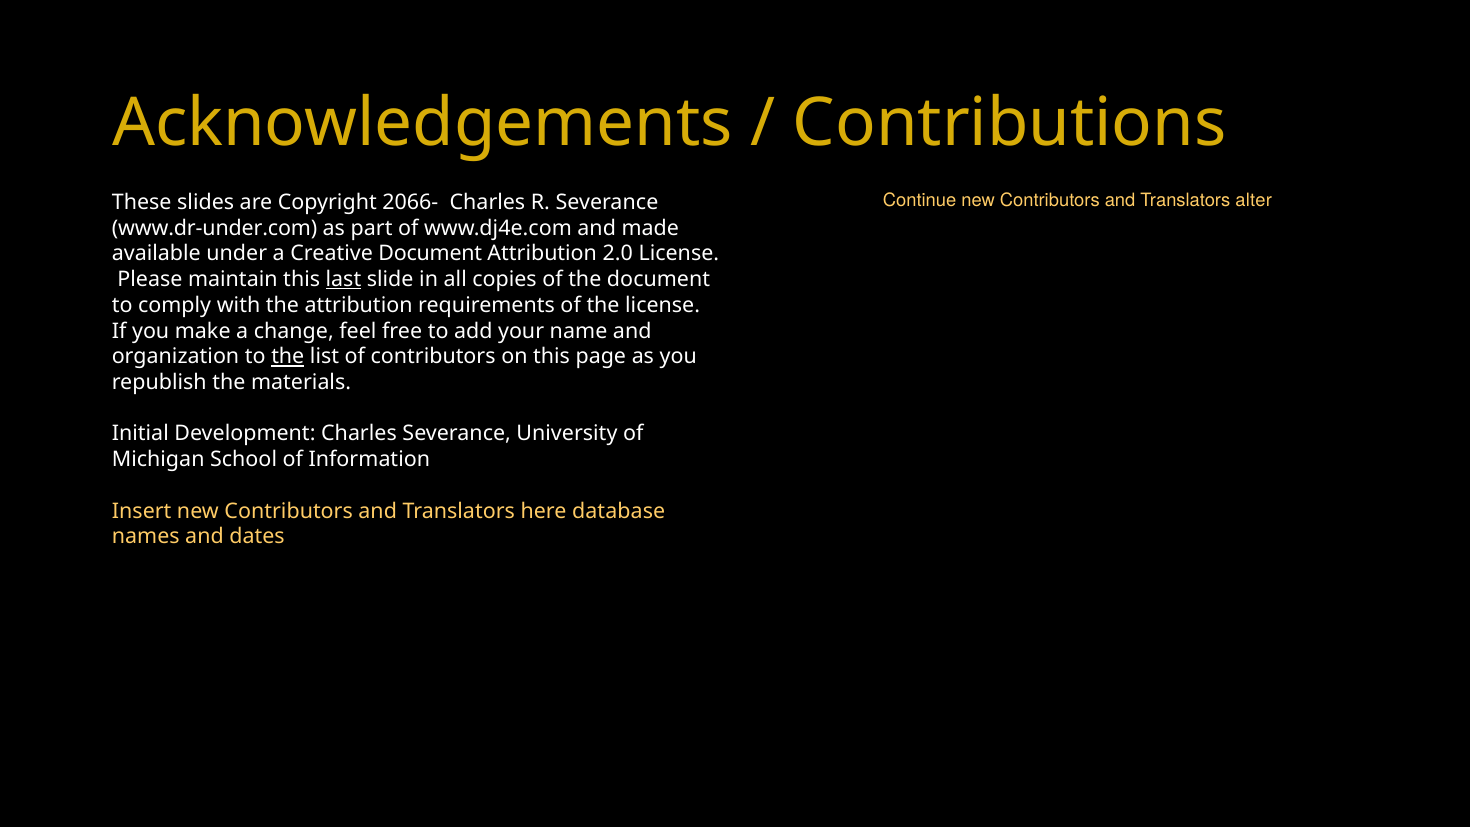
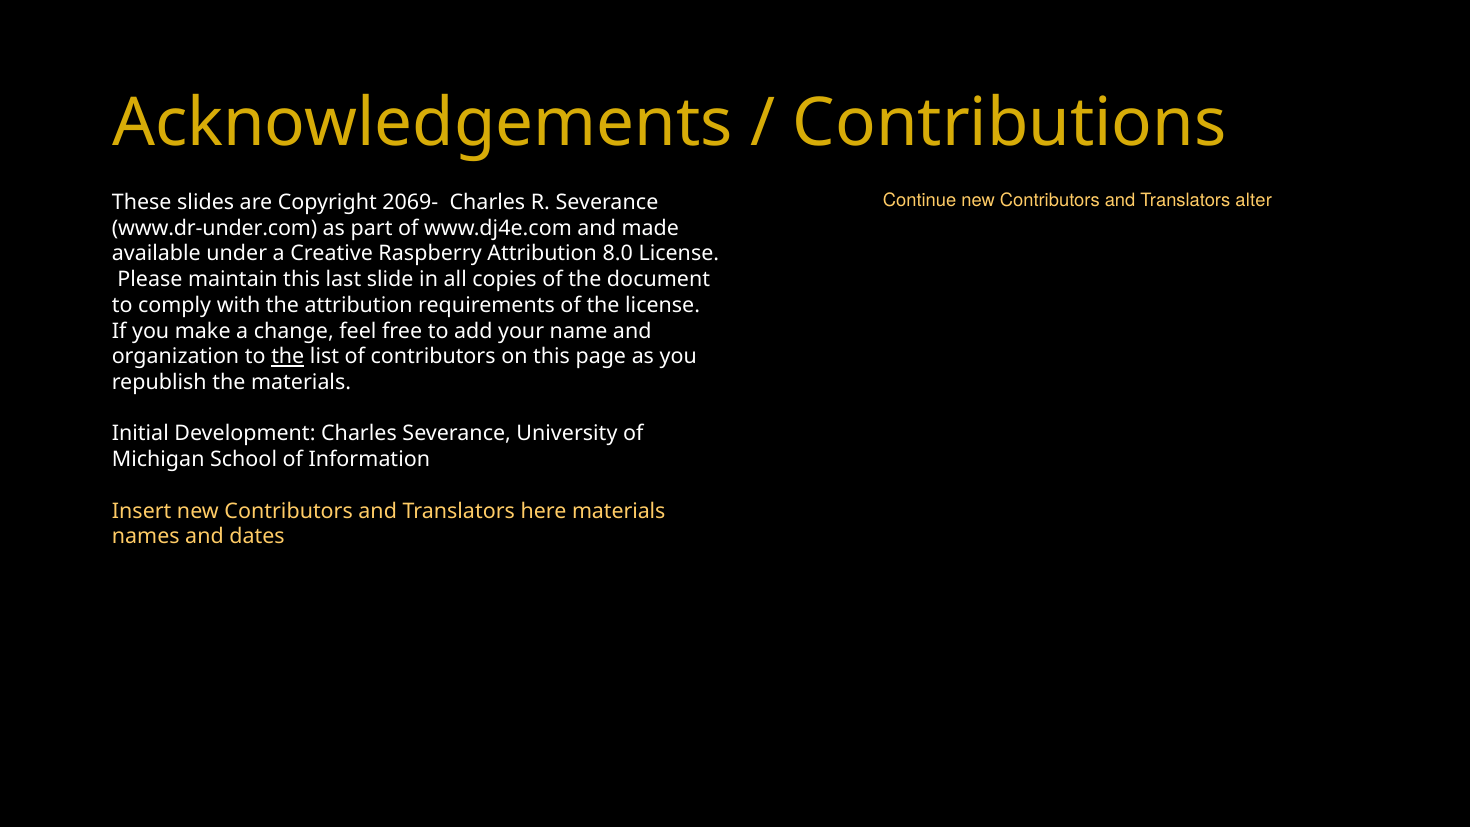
2066-: 2066- -> 2069-
Creative Document: Document -> Raspberry
2.0: 2.0 -> 8.0
last underline: present -> none
here database: database -> materials
